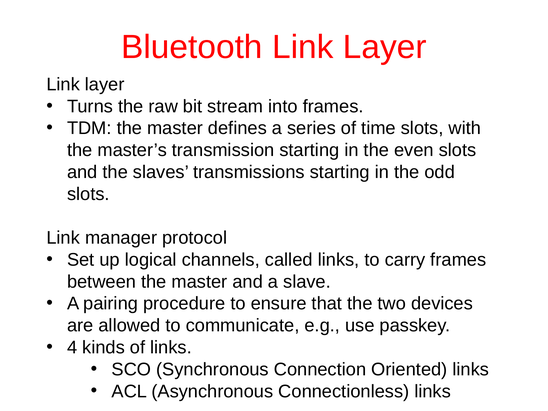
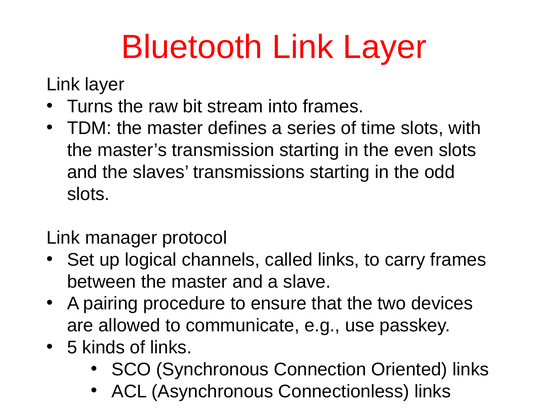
4: 4 -> 5
